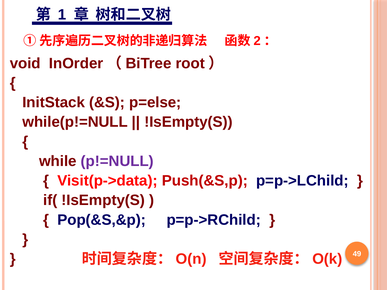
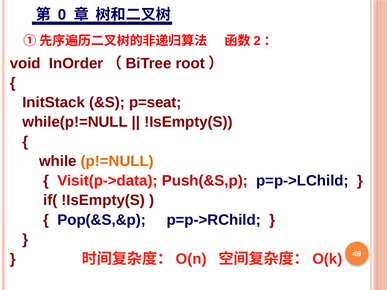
1: 1 -> 0
p=else: p=else -> p=seat
p!=NULL colour: purple -> orange
